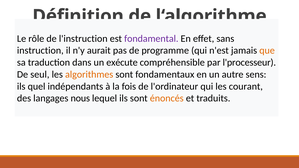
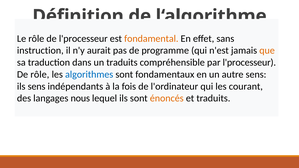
de l'instruction: l'instruction -> l'processeur
fondamental colour: purple -> orange
un exécute: exécute -> traduits
De seul: seul -> rôle
algorithmes colour: orange -> blue
ils quel: quel -> sens
